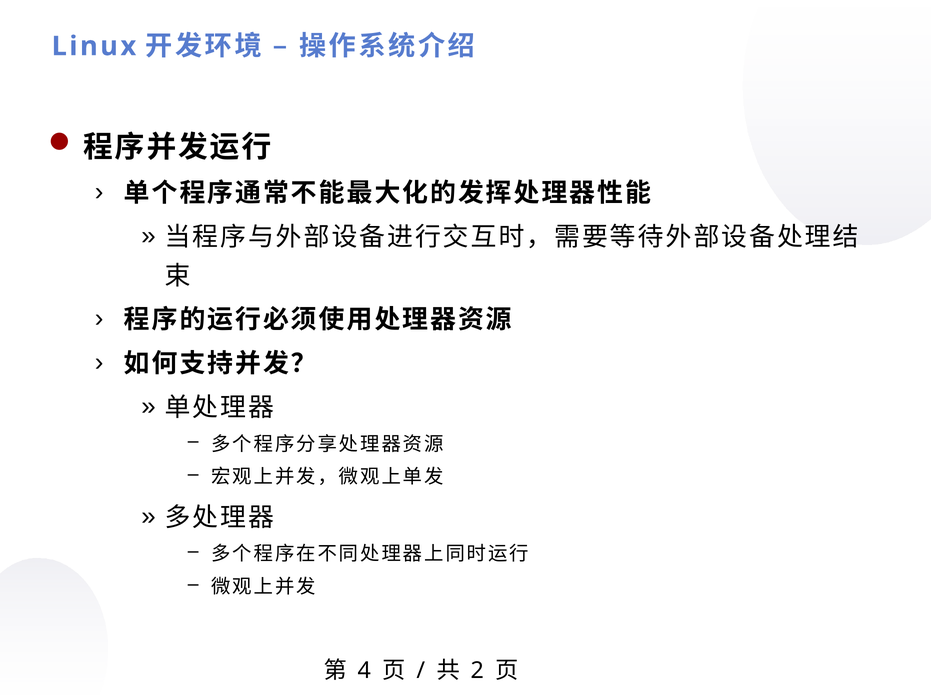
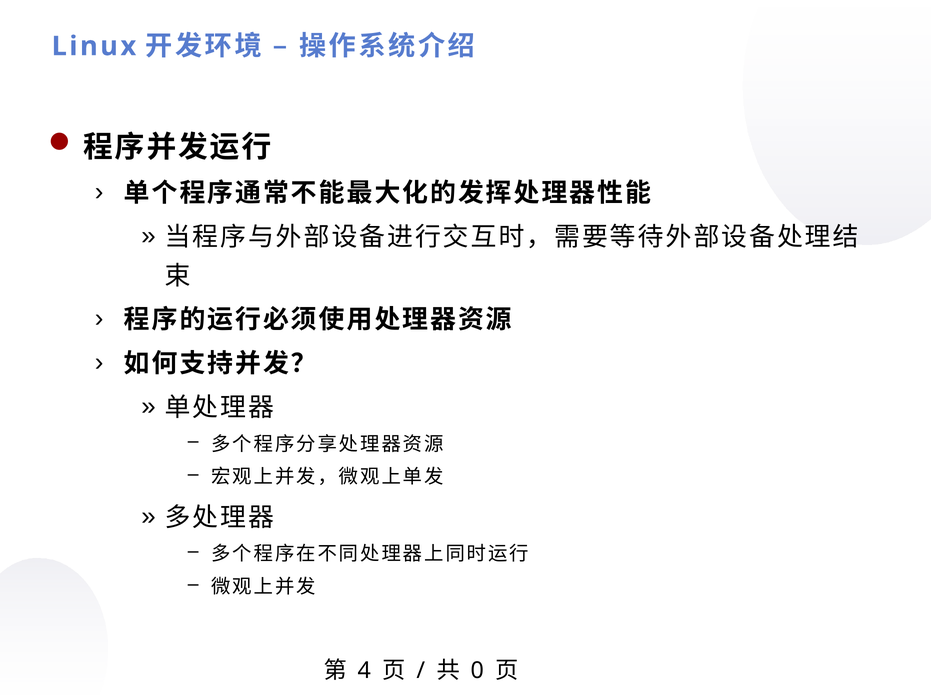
2: 2 -> 0
